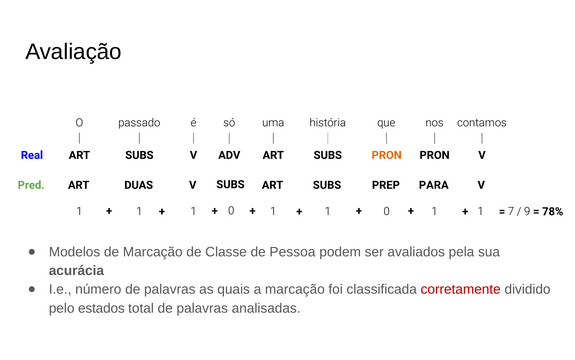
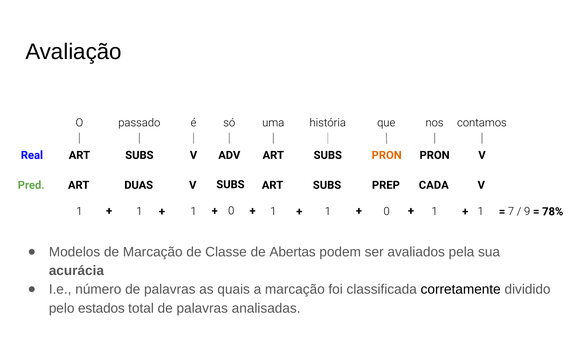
PARA: PARA -> CADA
Pessoa: Pessoa -> Abertas
corretamente colour: red -> black
